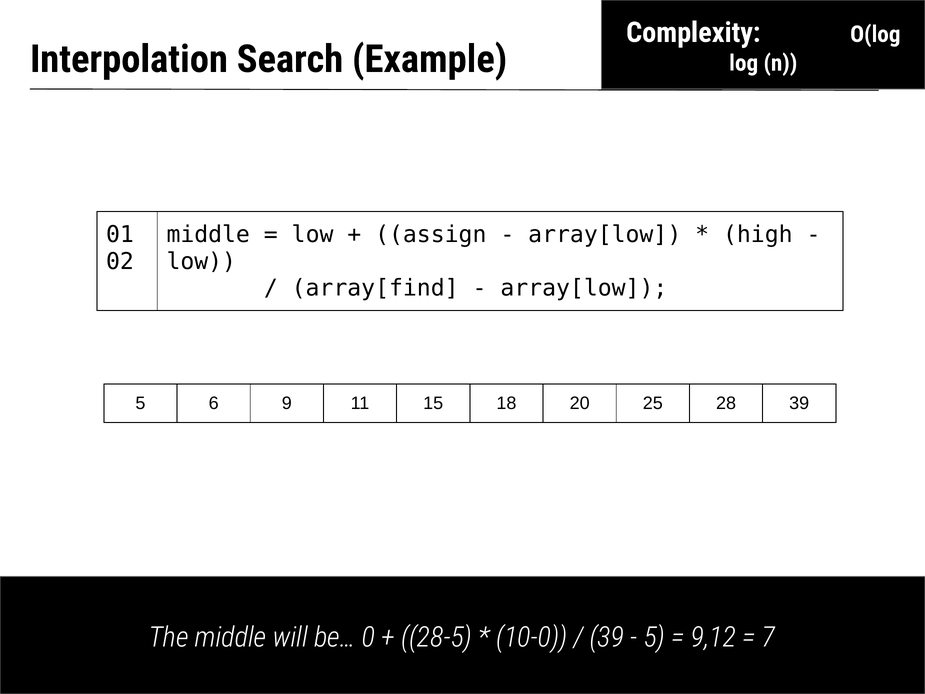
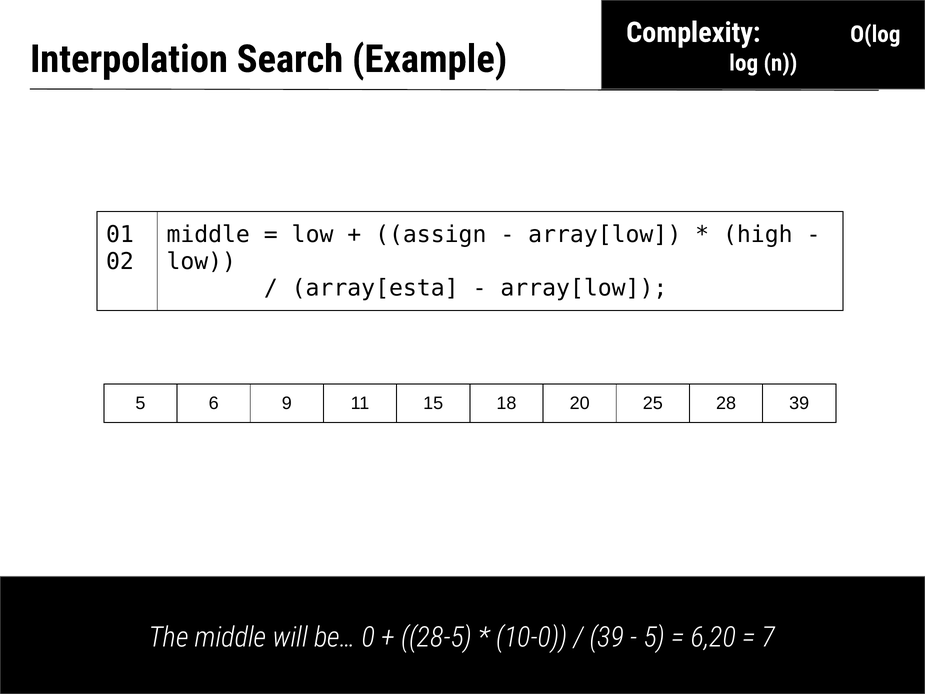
array[find: array[find -> array[esta
9,12: 9,12 -> 6,20
